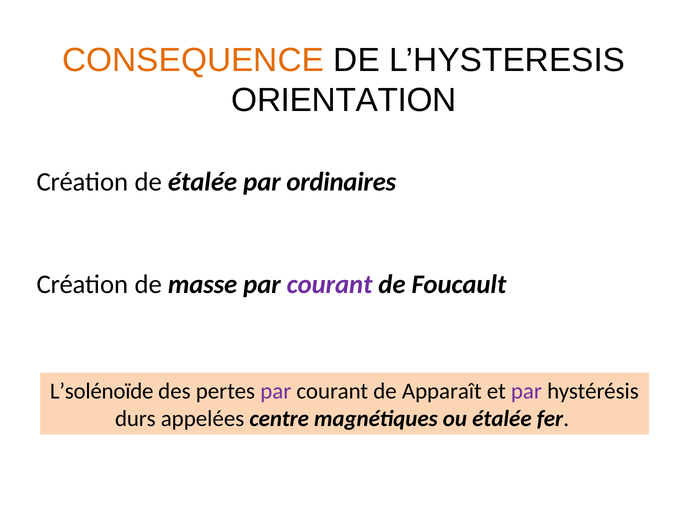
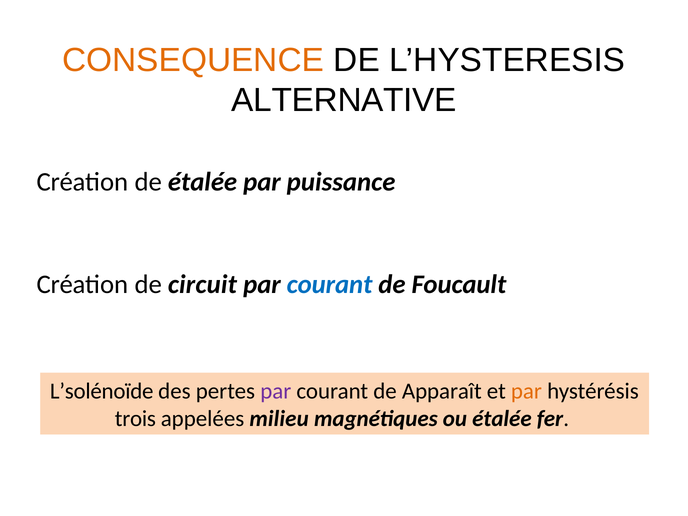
ORIENTATION: ORIENTATION -> ALTERNATIVE
ordinaires: ordinaires -> puissance
masse: masse -> circuit
courant at (330, 285) colour: purple -> blue
par at (526, 391) colour: purple -> orange
durs: durs -> trois
centre: centre -> milieu
